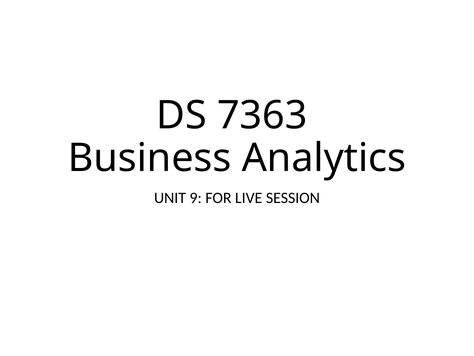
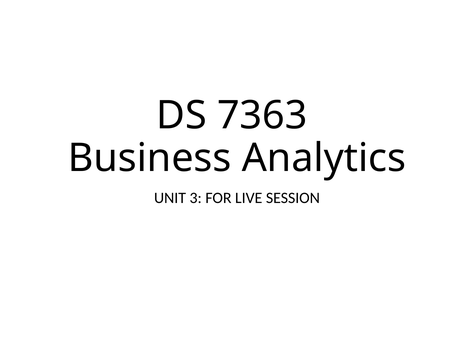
9: 9 -> 3
